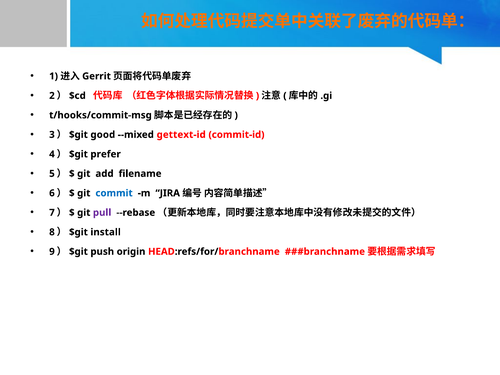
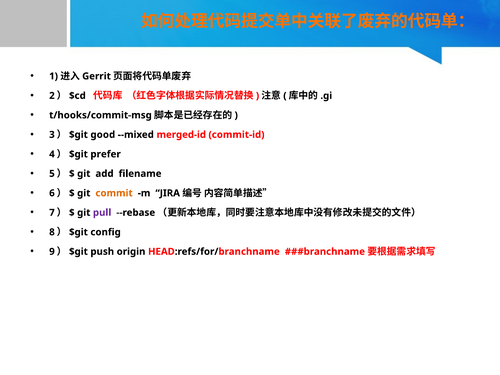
gettext-id: gettext-id -> merged-id
commit colour: blue -> orange
install: install -> config
